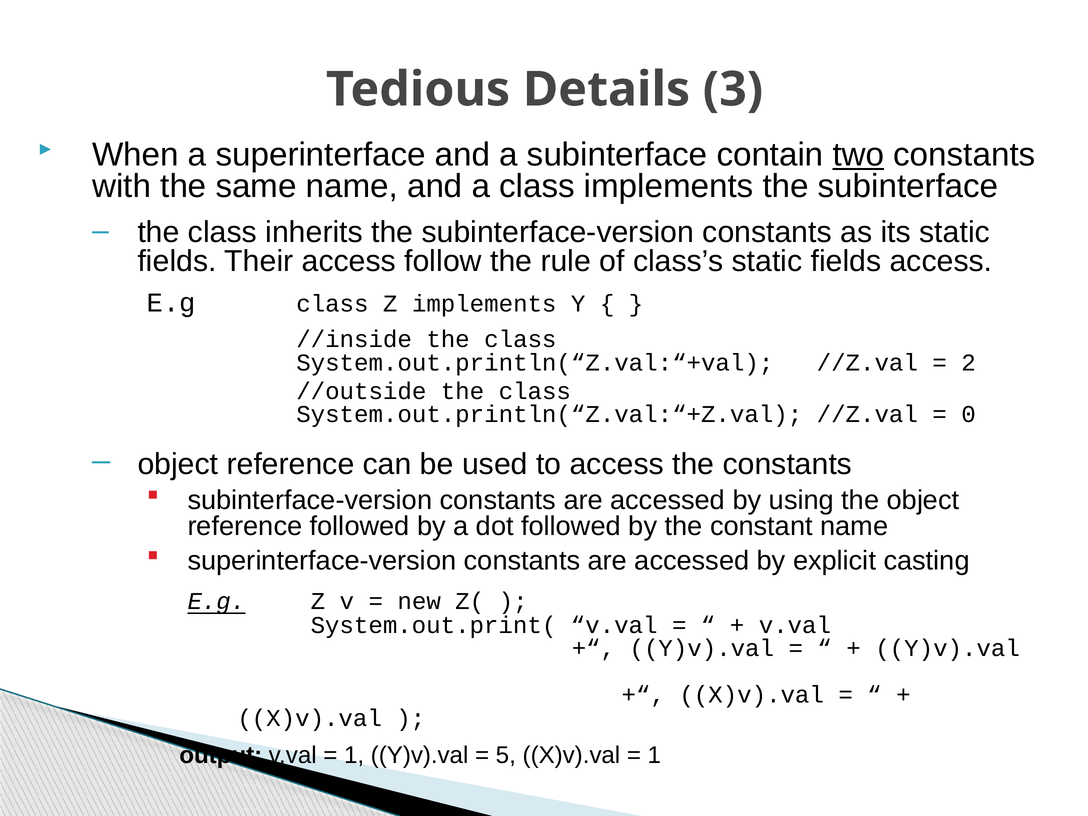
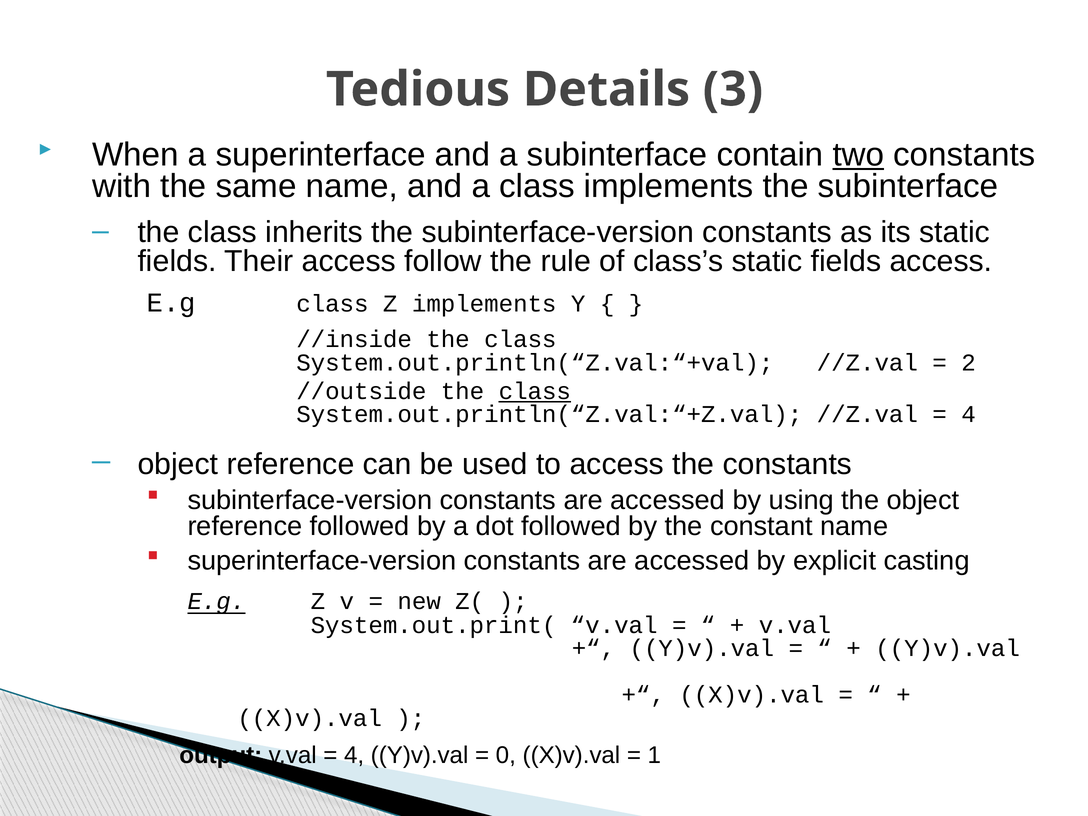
class at (535, 391) underline: none -> present
0 at (969, 414): 0 -> 4
1 at (354, 755): 1 -> 4
5: 5 -> 0
